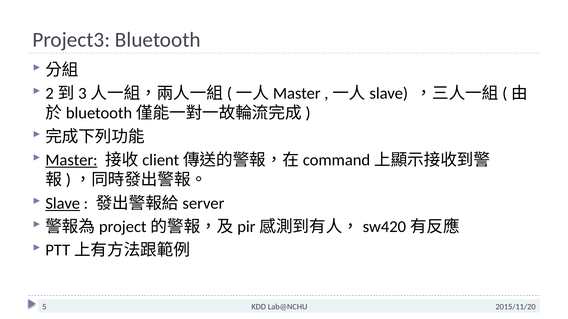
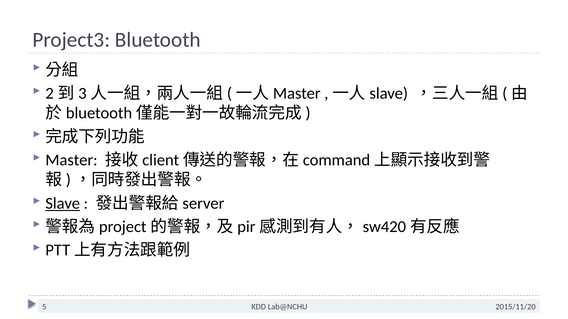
Master underline: present -> none
